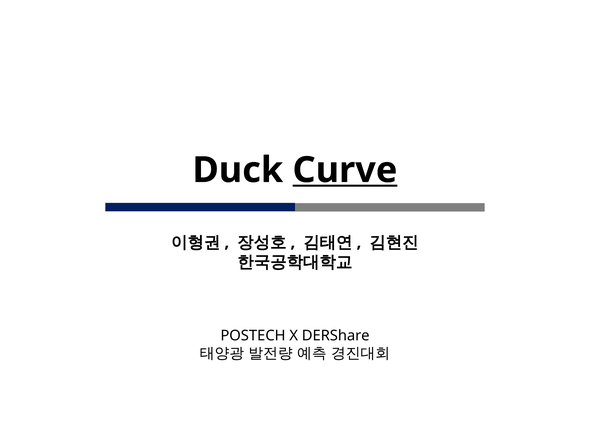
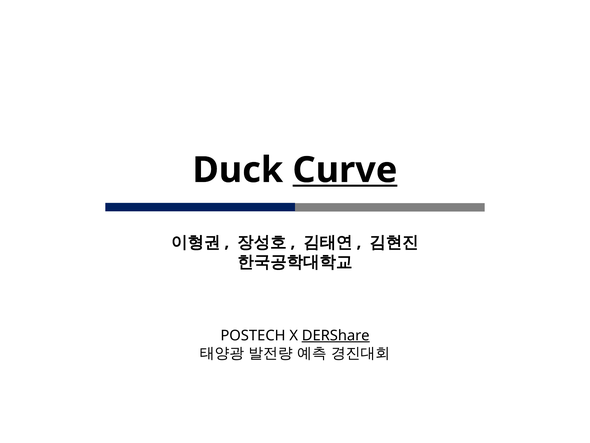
DERShare underline: none -> present
